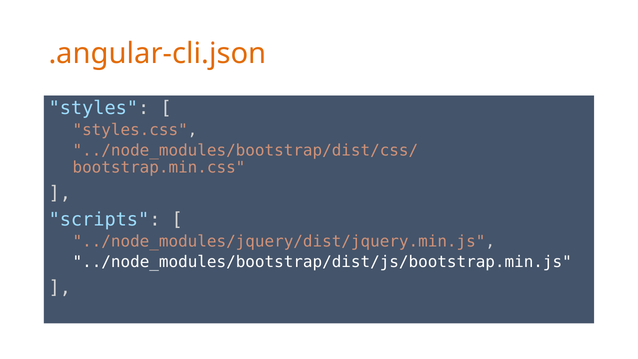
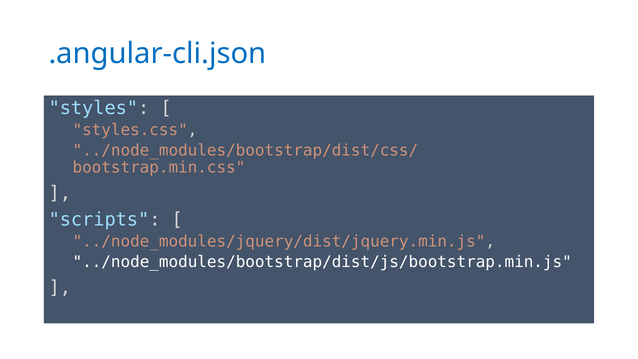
.angular-cli.json colour: orange -> blue
